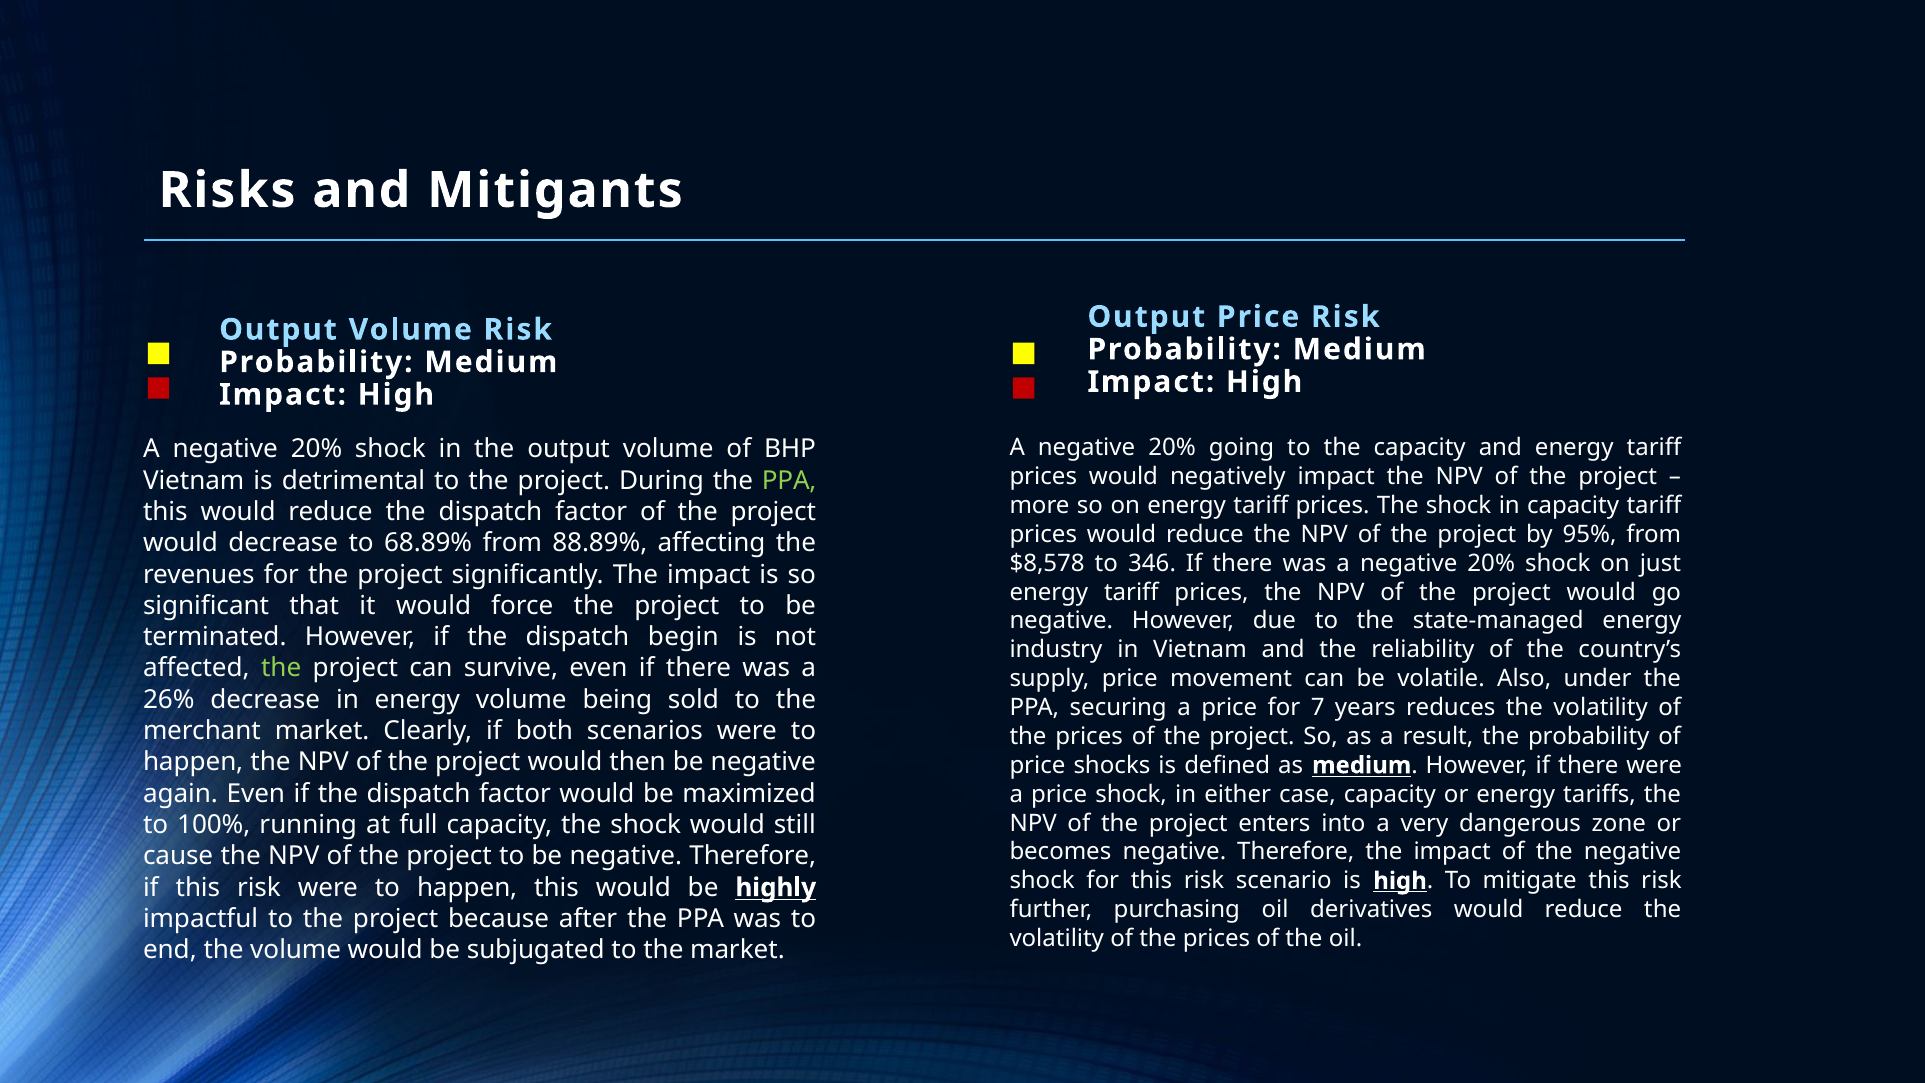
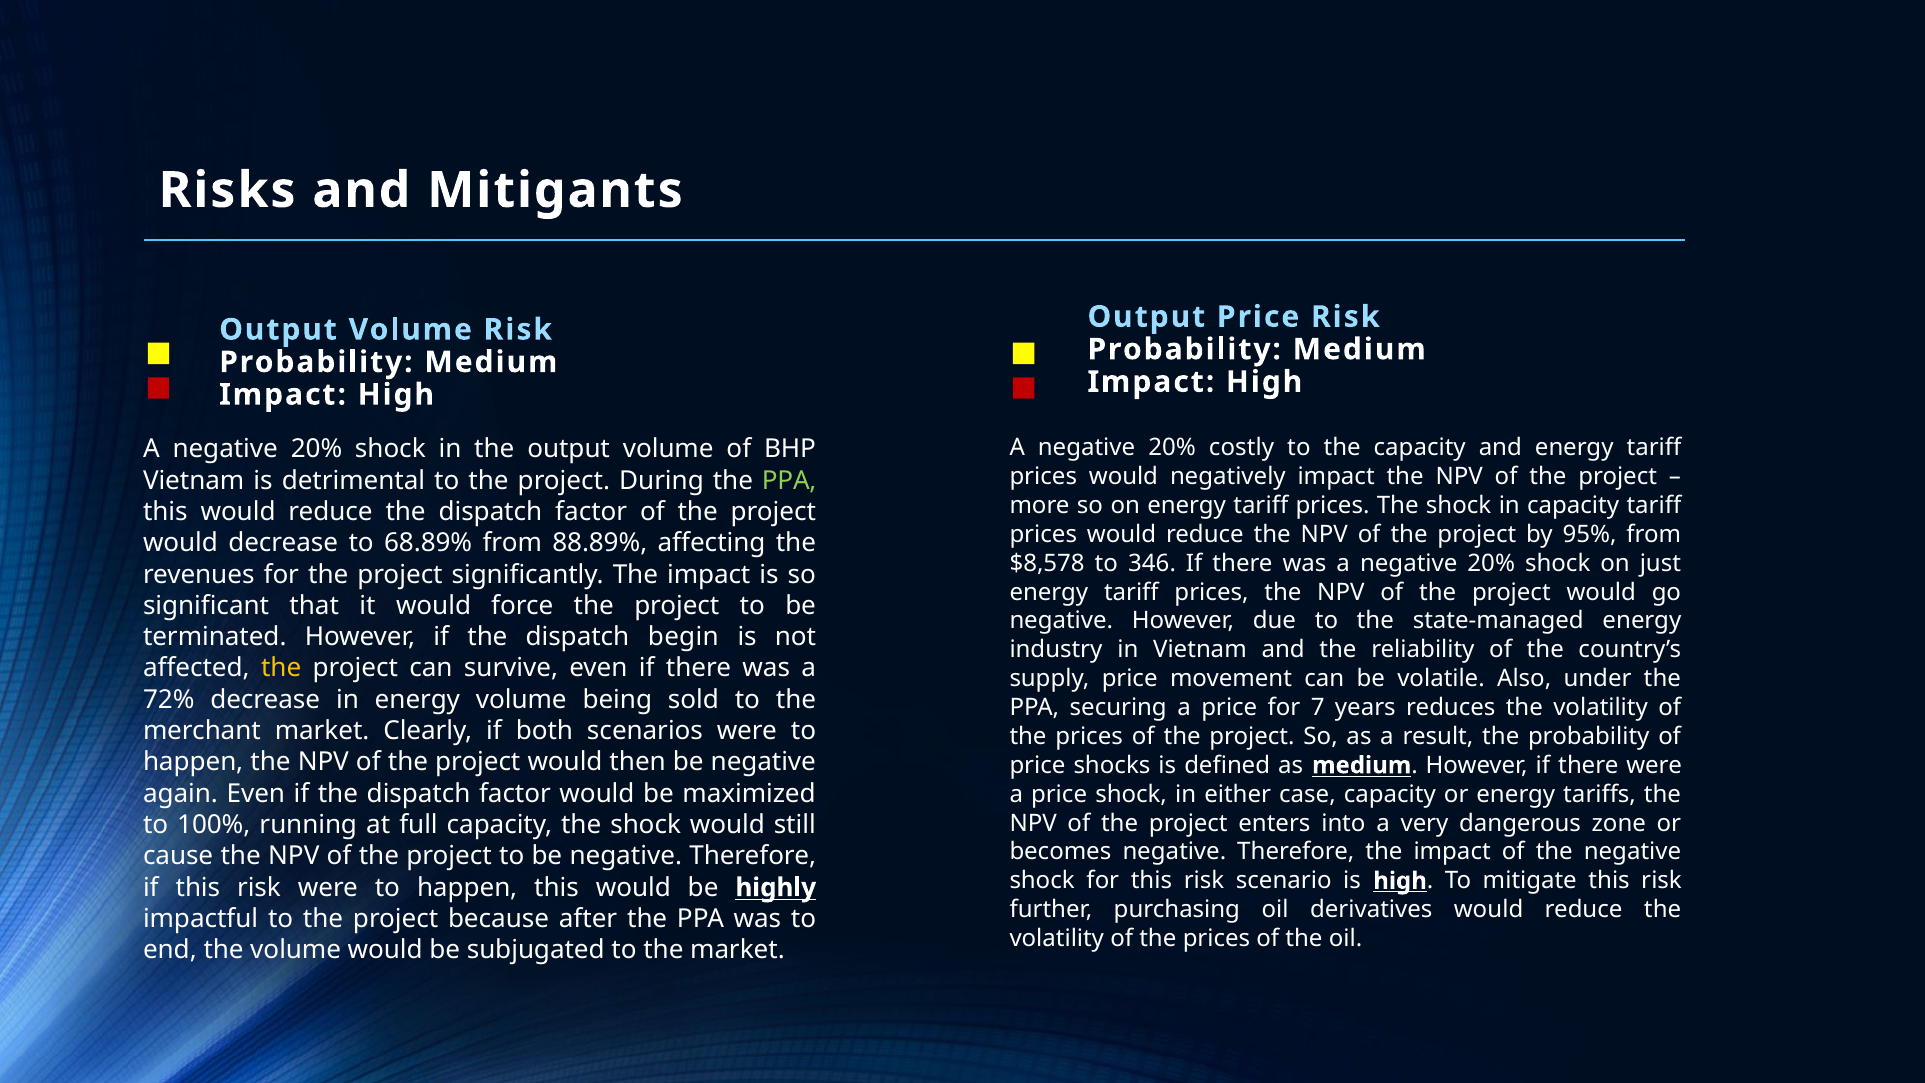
going: going -> costly
the at (281, 668) colour: light green -> yellow
26%: 26% -> 72%
